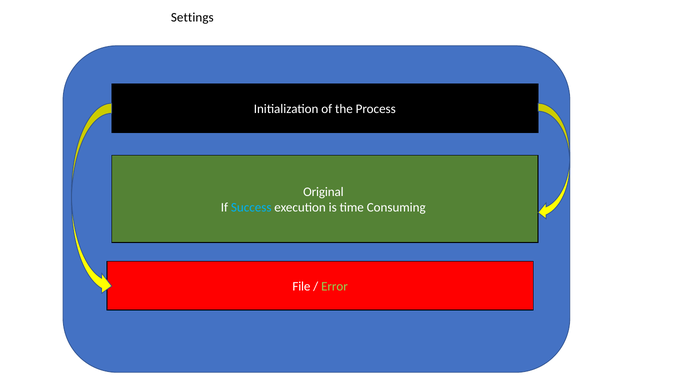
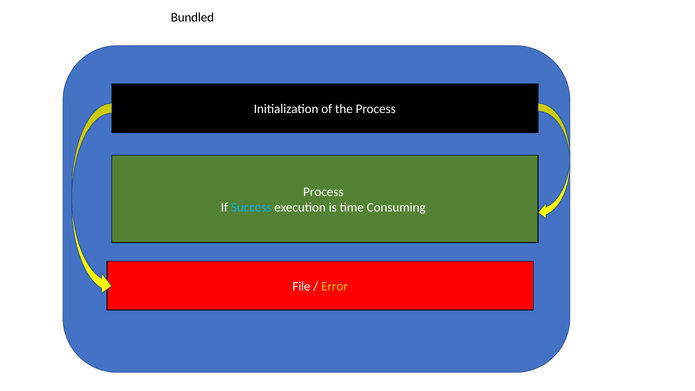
Settings: Settings -> Bundled
Original at (323, 192): Original -> Process
Error colour: light green -> yellow
